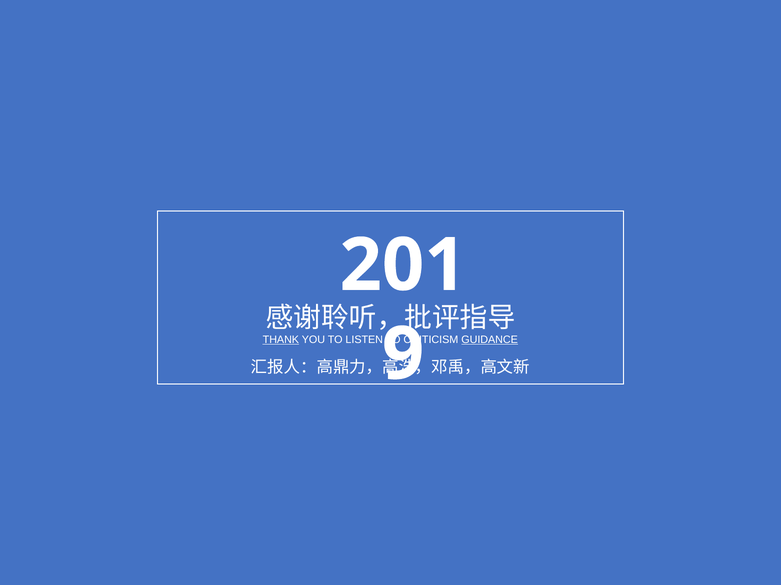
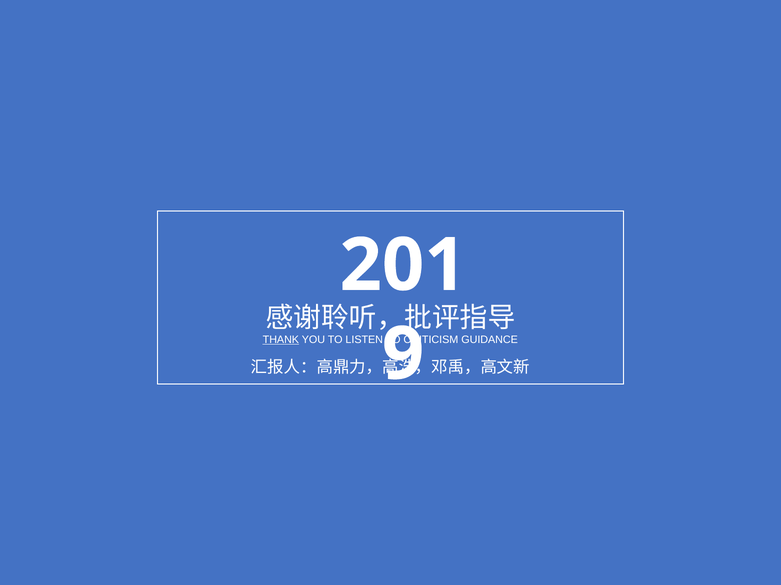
GUIDANCE underline: present -> none
